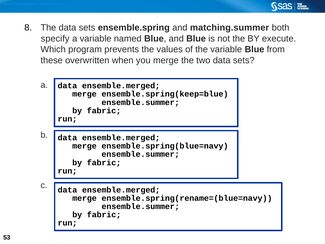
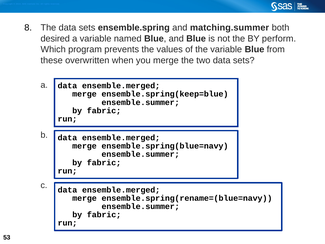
specify: specify -> desired
execute: execute -> perform
